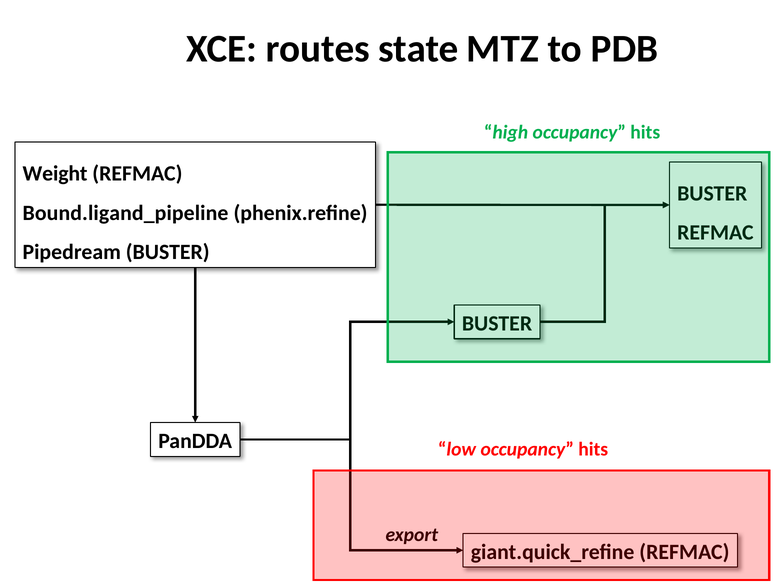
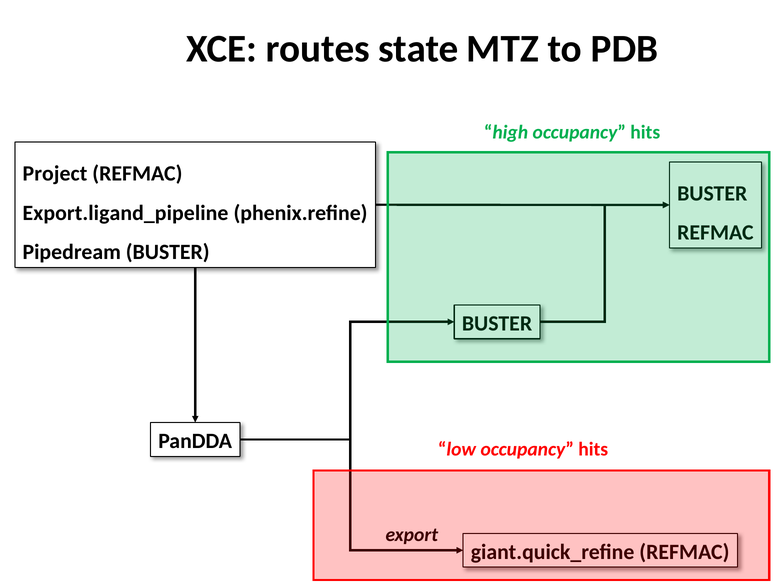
Weight: Weight -> Project
Bound.ligand_pipeline: Bound.ligand_pipeline -> Export.ligand_pipeline
